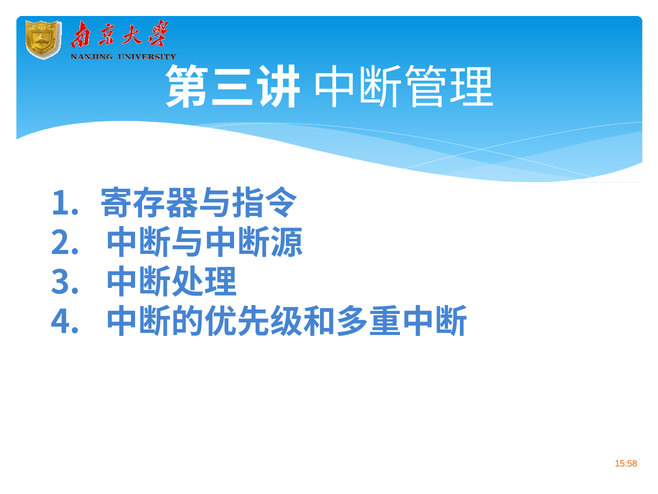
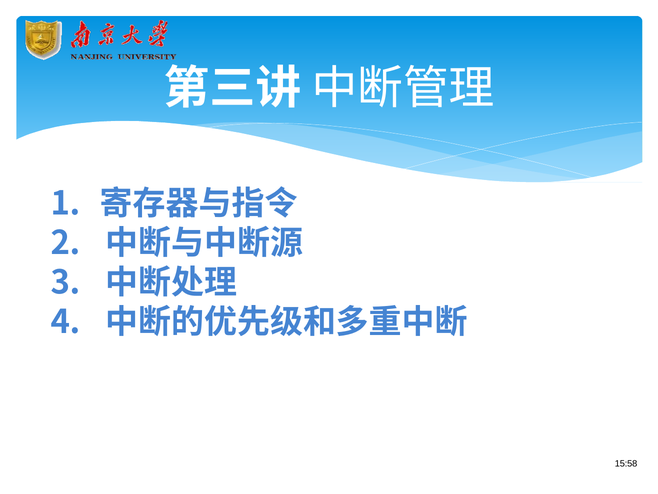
15:58 colour: orange -> black
